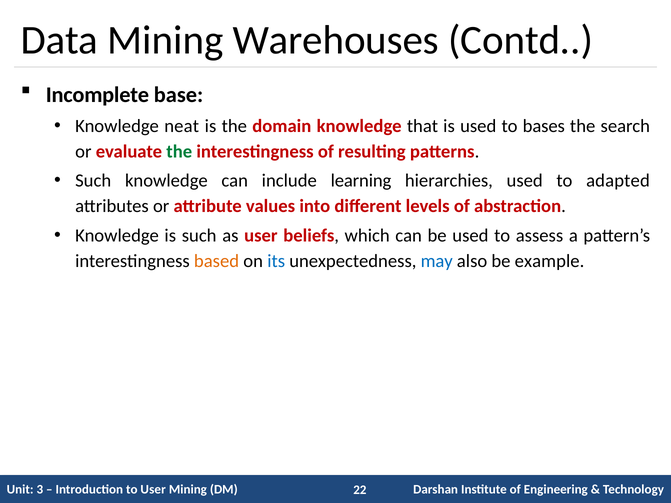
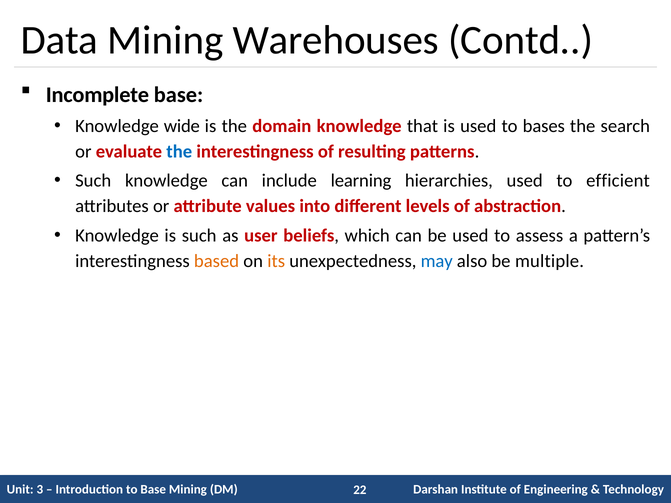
neat: neat -> wide
the at (179, 152) colour: green -> blue
adapted: adapted -> efficient
its colour: blue -> orange
example: example -> multiple
to User: User -> Base
